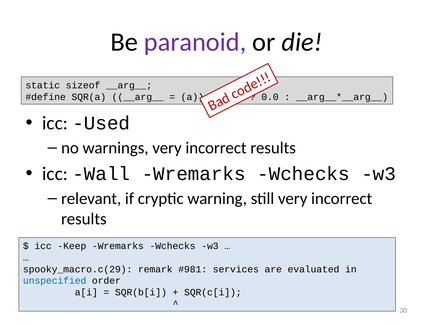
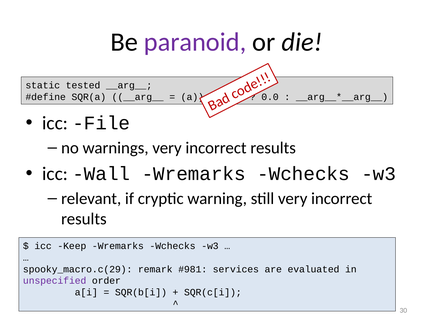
sizeof: sizeof -> tested
Used: Used -> File
unspecified colour: blue -> purple
